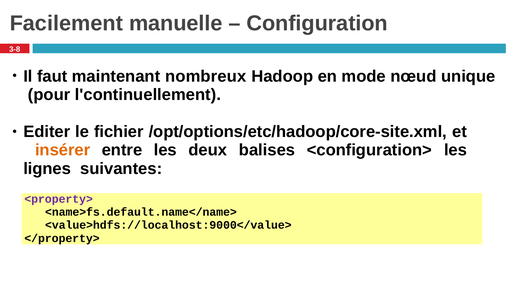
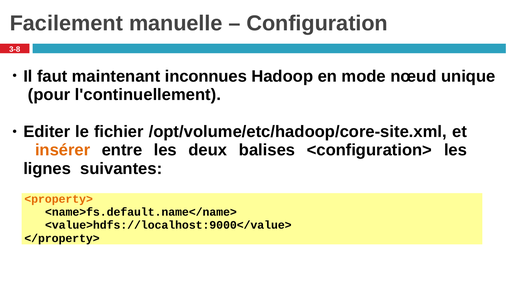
nombreux: nombreux -> inconnues
/opt/options/etc/hadoop/core-site.xml: /opt/options/etc/hadoop/core-site.xml -> /opt/volume/etc/hadoop/core-site.xml
<property> colour: purple -> orange
